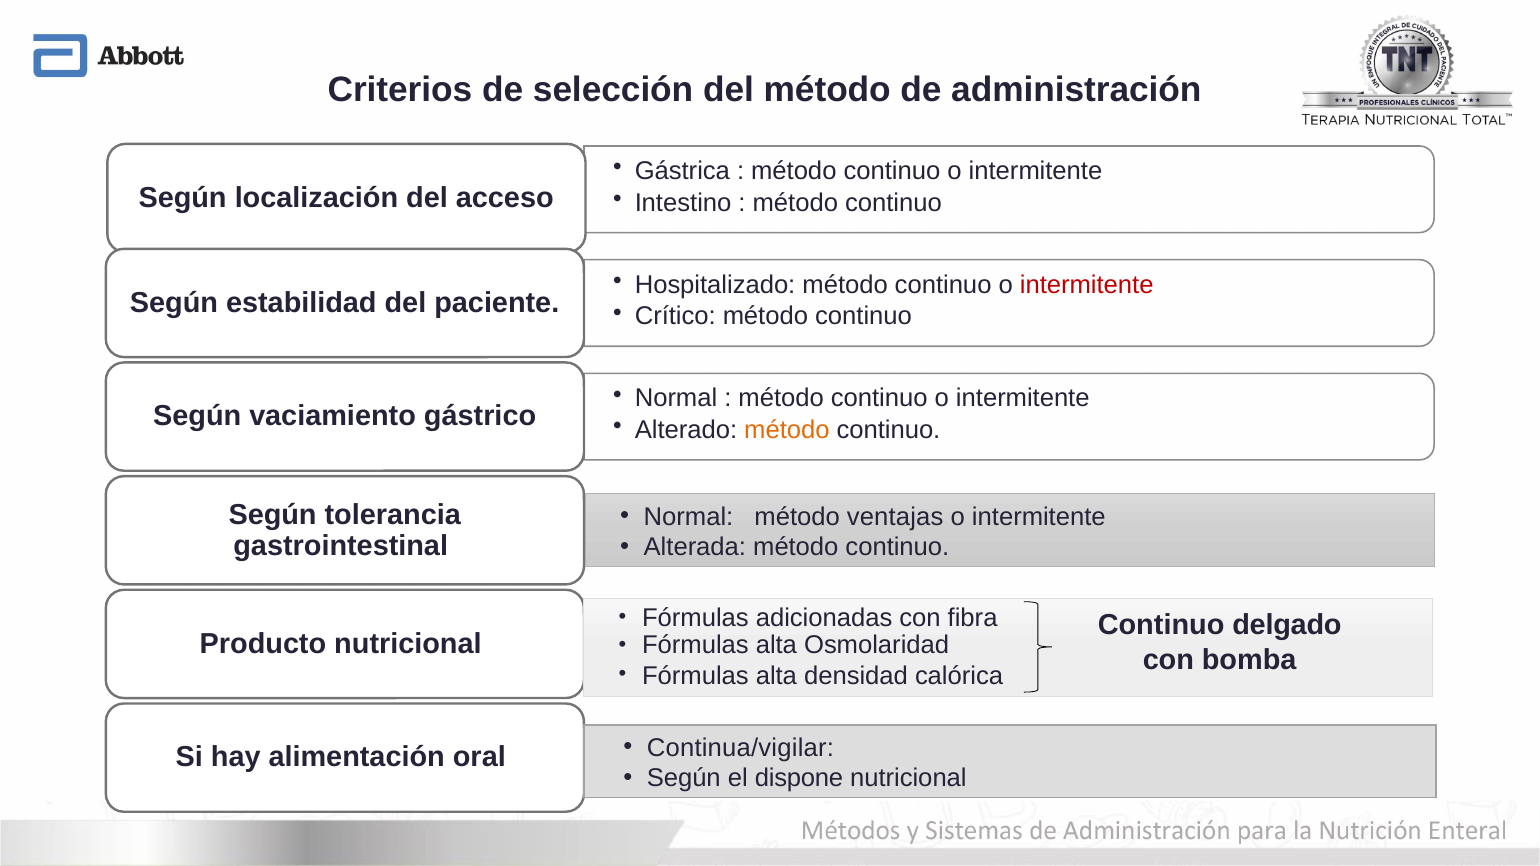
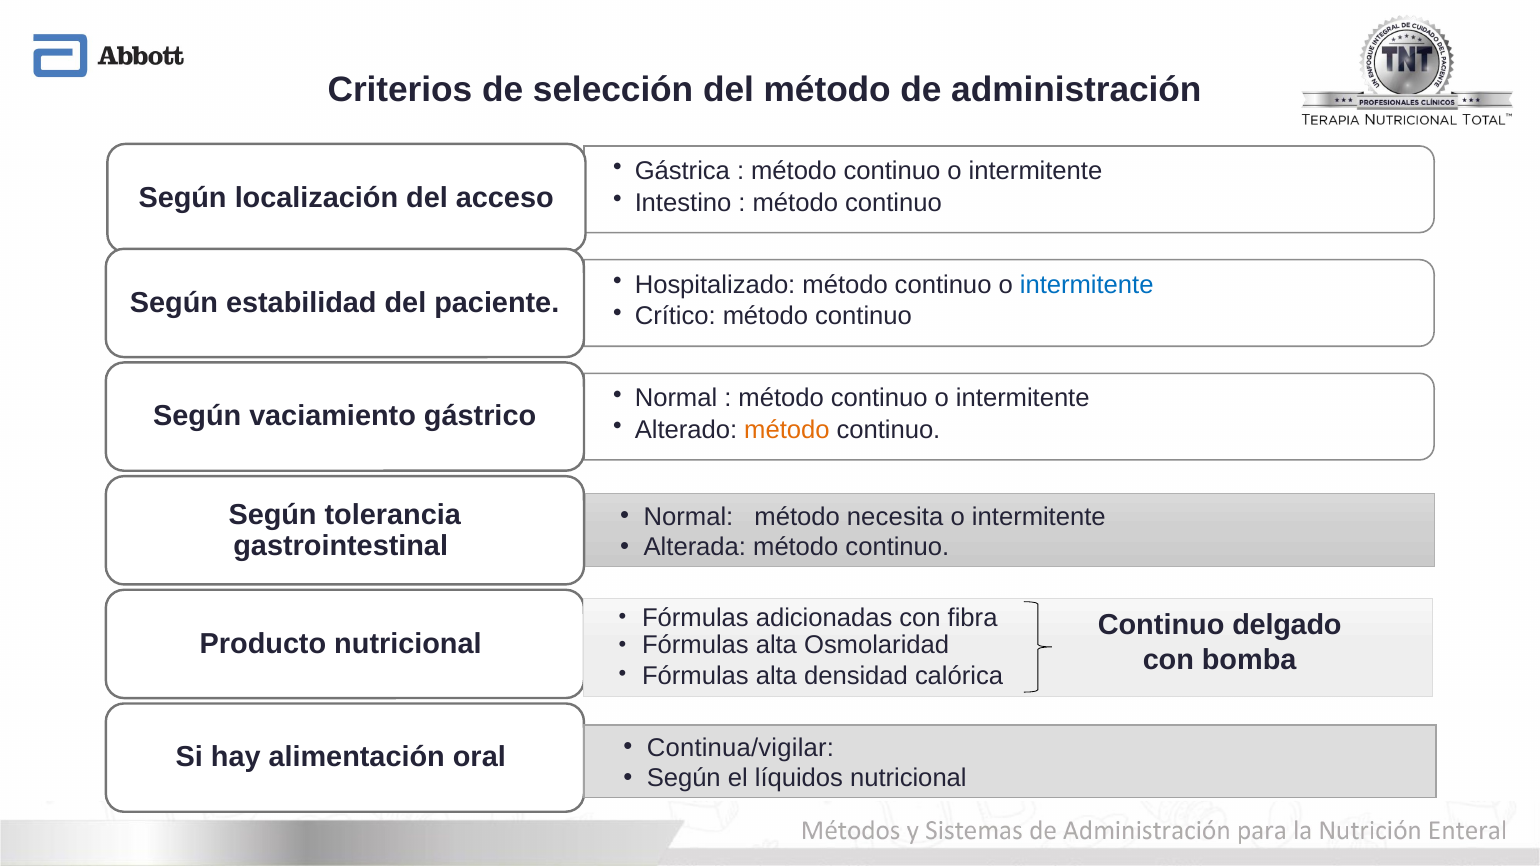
intermitente at (1087, 285) colour: red -> blue
ventajas: ventajas -> necesita
dispone: dispone -> líquidos
